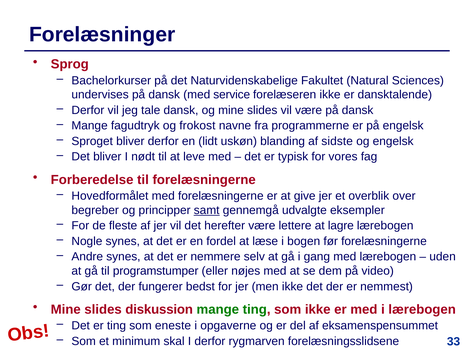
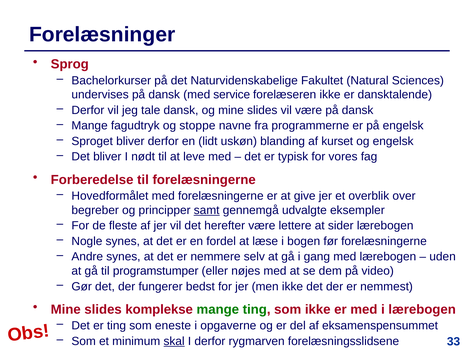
frokost: frokost -> stoppe
sidste: sidste -> kurset
lagre: lagre -> sider
diskussion: diskussion -> komplekse
skal underline: none -> present
